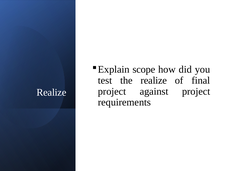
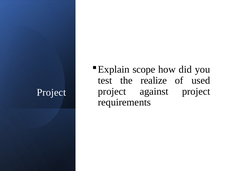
final: final -> used
Realize at (51, 92): Realize -> Project
